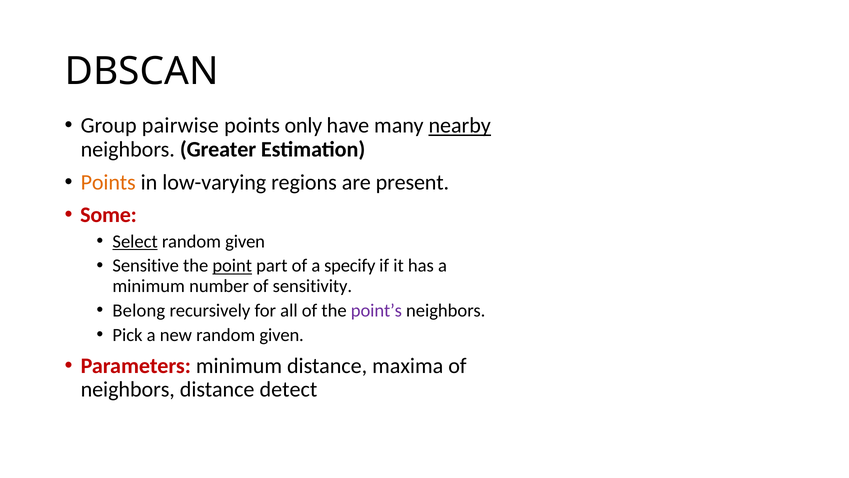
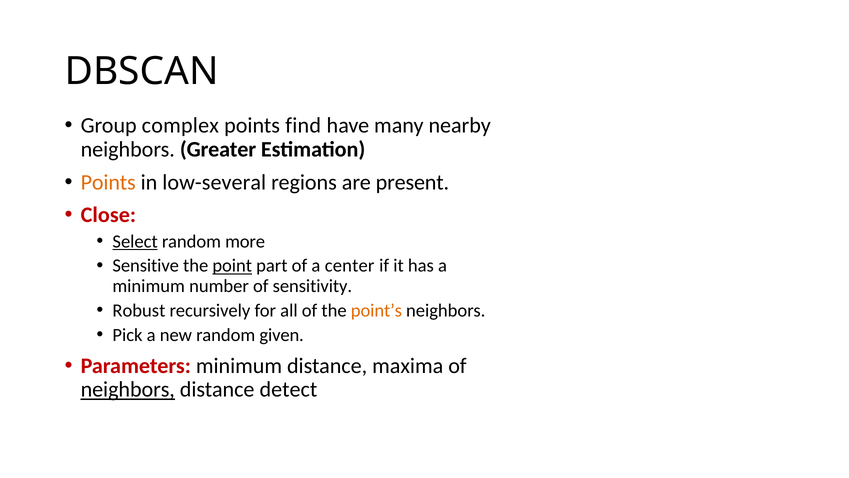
pairwise: pairwise -> complex
only: only -> find
nearby underline: present -> none
low-varying: low-varying -> low-several
Some: Some -> Close
given at (245, 241): given -> more
specify: specify -> center
Belong: Belong -> Robust
point’s colour: purple -> orange
neighbors at (128, 389) underline: none -> present
